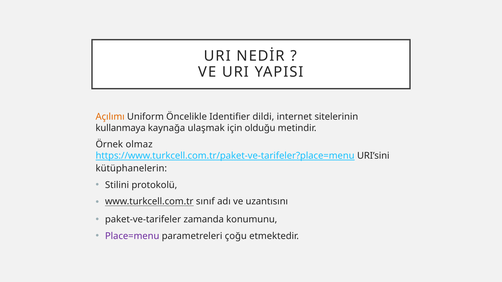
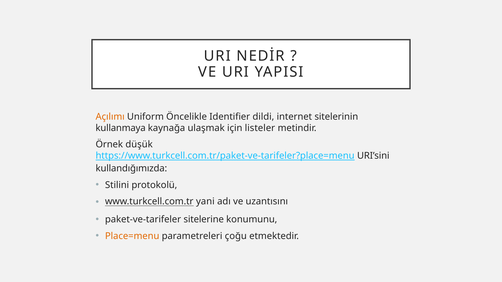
olduğu: olduğu -> listeler
olmaz: olmaz -> düşük
kütüphanelerin: kütüphanelerin -> kullandığımızda
sınıf: sınıf -> yani
zamanda: zamanda -> sitelerine
Place=menu colour: purple -> orange
